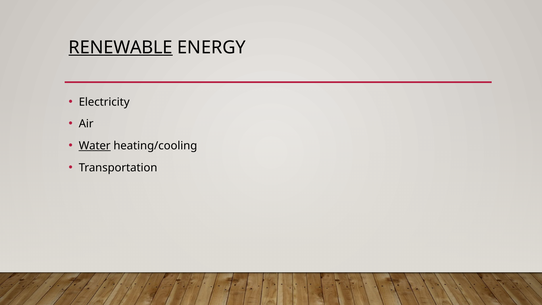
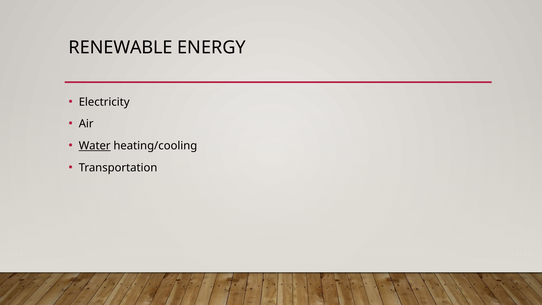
RENEWABLE underline: present -> none
